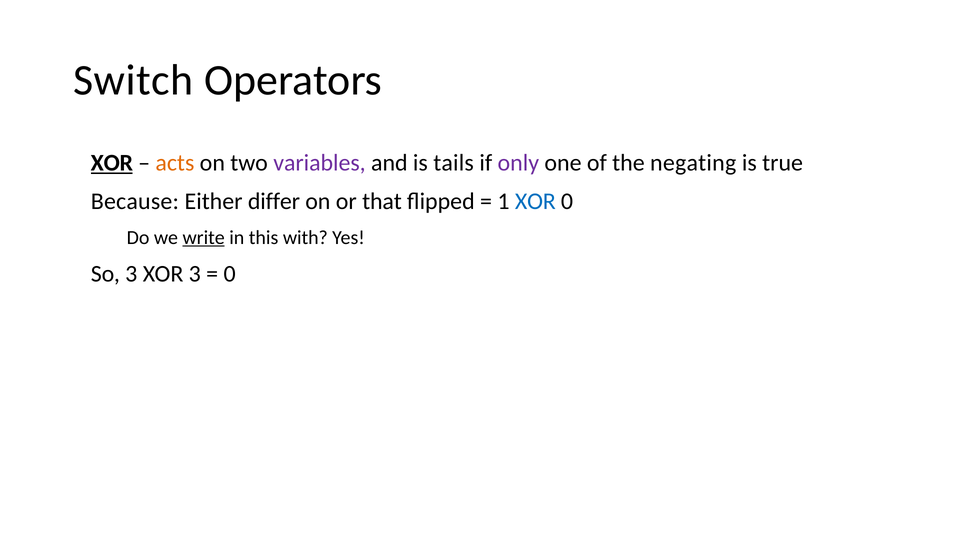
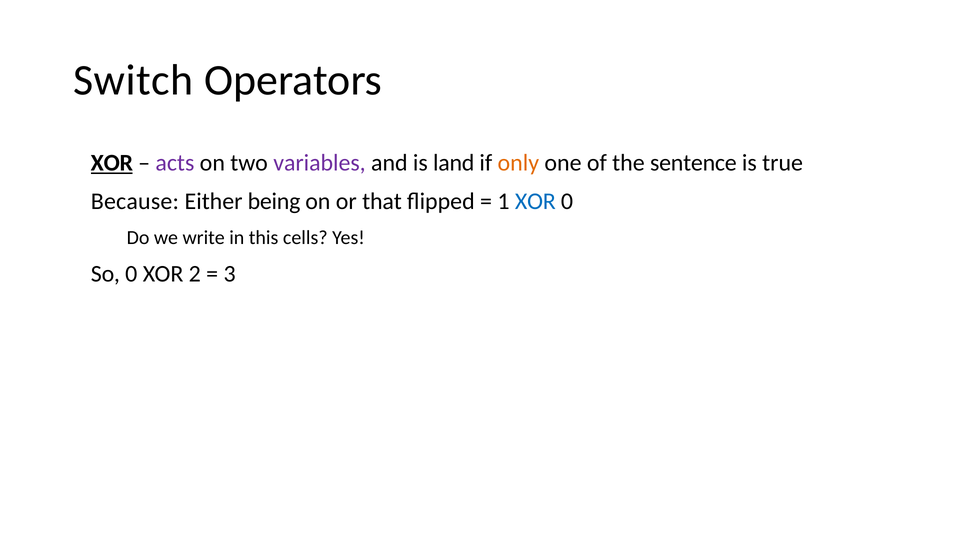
acts colour: orange -> purple
tails: tails -> land
only colour: purple -> orange
negating: negating -> sentence
differ: differ -> being
write underline: present -> none
with: with -> cells
So 3: 3 -> 0
XOR 3: 3 -> 2
0 at (230, 274): 0 -> 3
